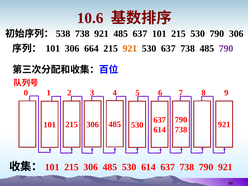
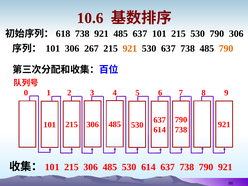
538: 538 -> 618
664: 664 -> 267
790 at (226, 49) colour: purple -> orange
